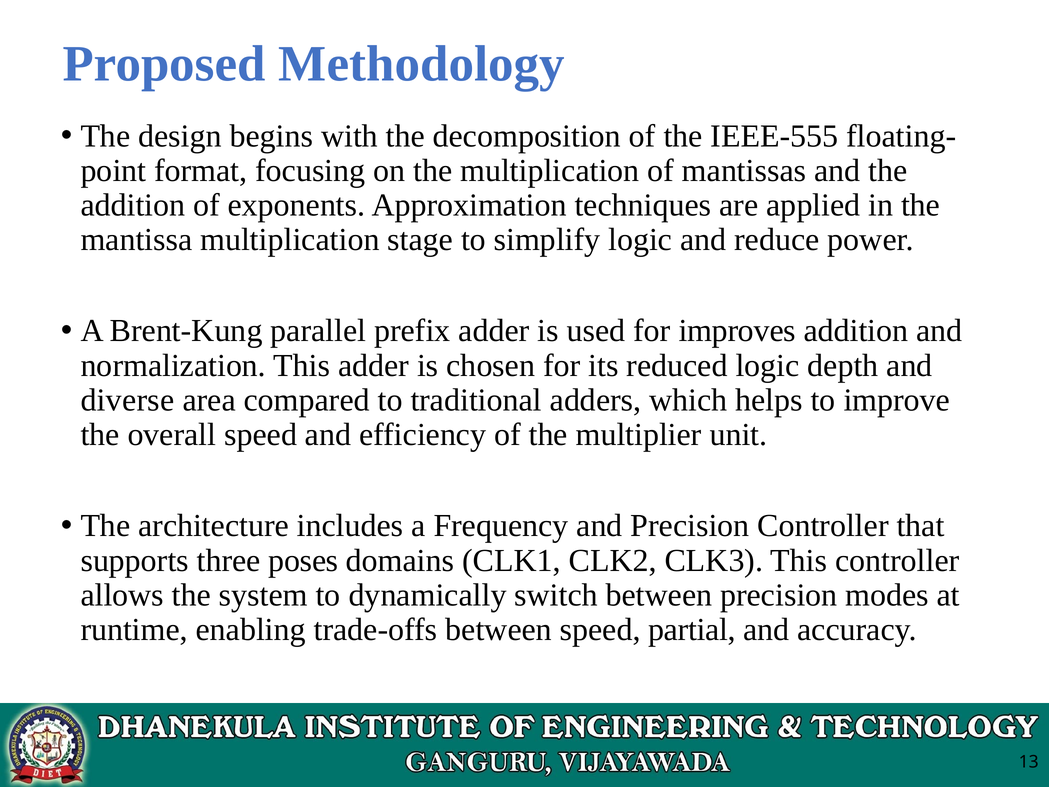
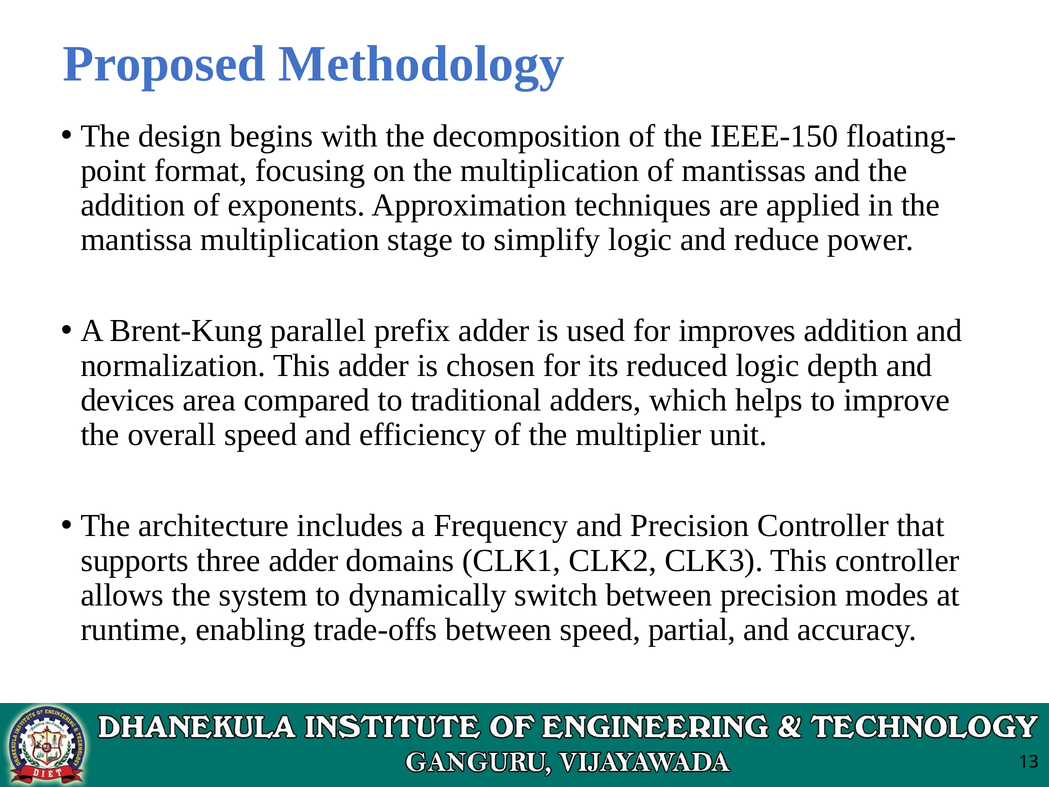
IEEE-555: IEEE-555 -> IEEE-150
diverse: diverse -> devices
three poses: poses -> adder
